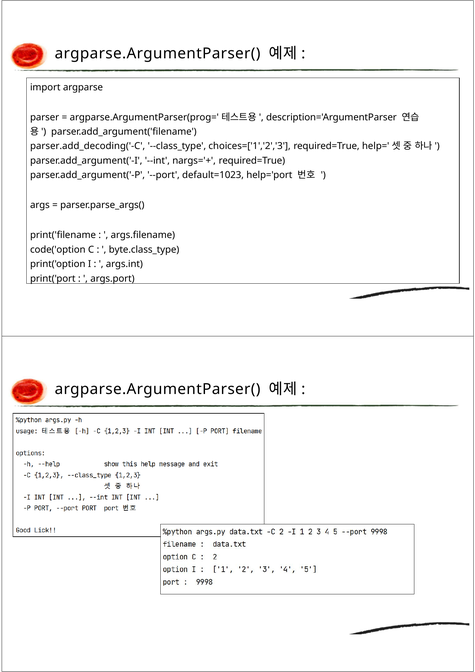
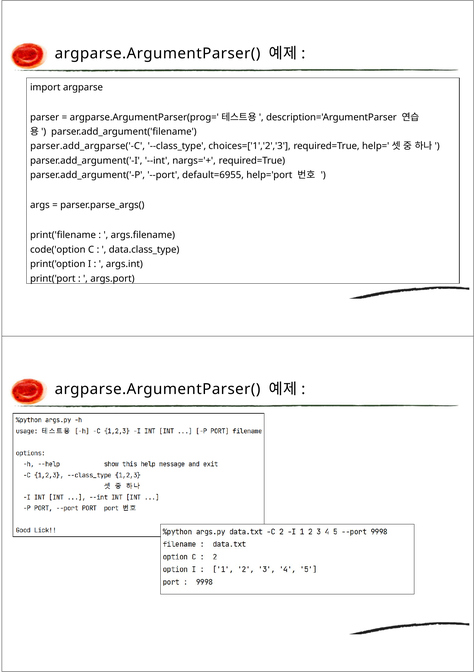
parser.add_decoding('-C: parser.add_decoding('-C -> parser.add_argparse('-C
default=1023: default=1023 -> default=6955
byte.class_type: byte.class_type -> data.class_type
